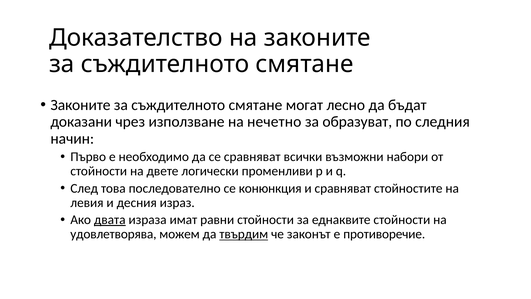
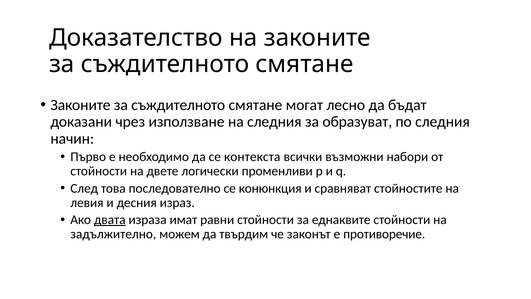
на нечетно: нечетно -> следния
се сравняват: сравняват -> контекста
удовлетворява: удовлетворява -> задължително
твърдим underline: present -> none
